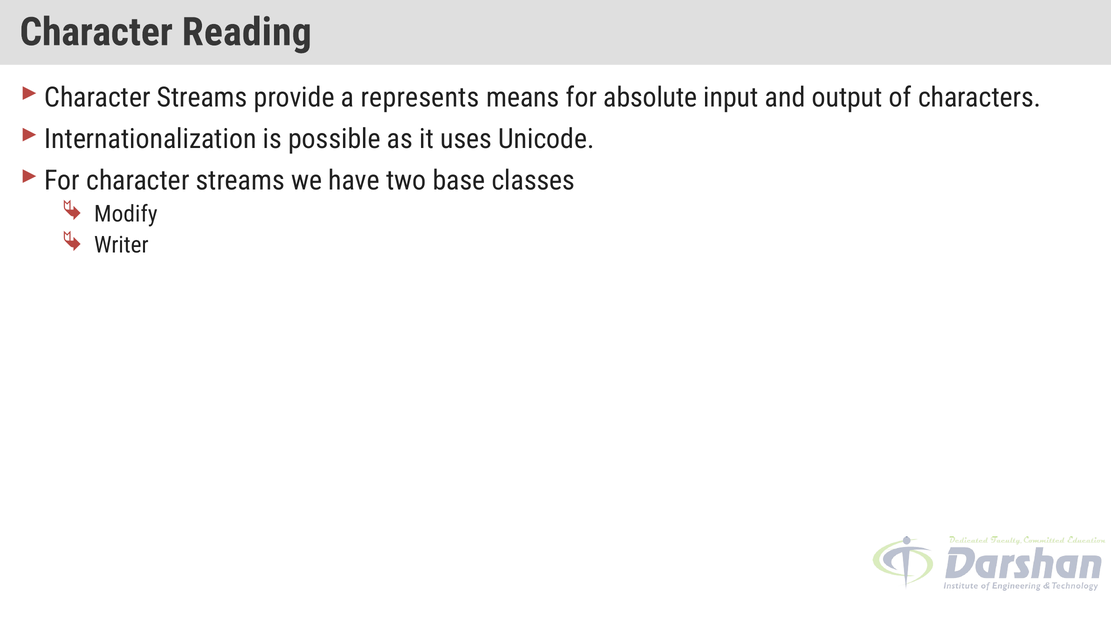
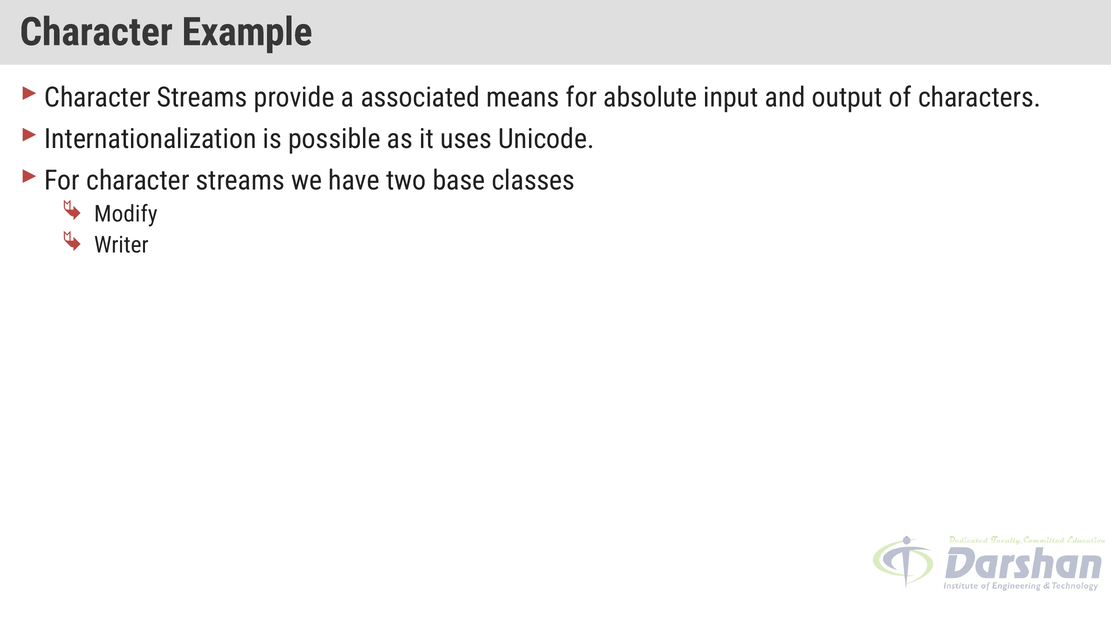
Reading: Reading -> Example
represents: represents -> associated
